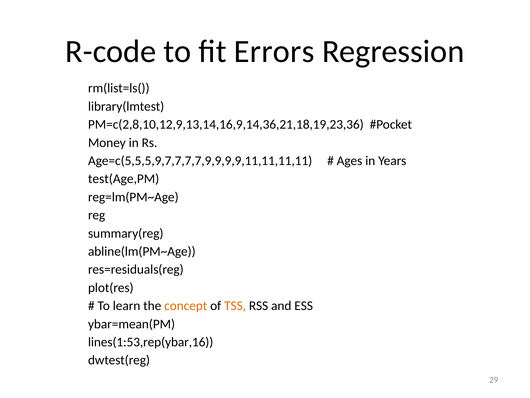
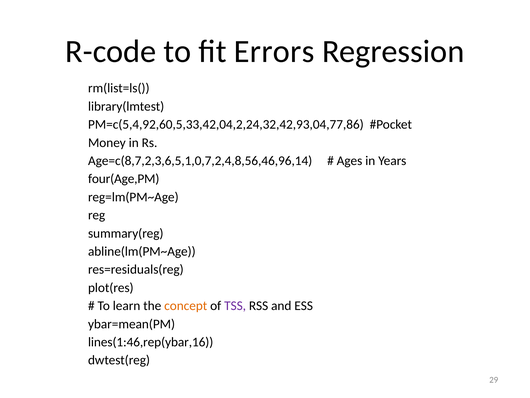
PM=c(2,8,10,12,9,13,14,16,9,14,36,21,18,19,23,36: PM=c(2,8,10,12,9,13,14,16,9,14,36,21,18,19,23,36 -> PM=c(5,4,92,60,5,33,42,04,2,24,32,42,93,04,77,86
Age=c(5,5,5,9,7,7,7,7,9,9,9,9,11,11,11,11: Age=c(5,5,5,9,7,7,7,7,9,9,9,9,11,11,11,11 -> Age=c(8,7,2,3,6,5,1,0,7,2,4,8,56,46,96,14
test(Age,PM: test(Age,PM -> four(Age,PM
TSS colour: orange -> purple
lines(1:53,rep(ybar,16: lines(1:53,rep(ybar,16 -> lines(1:46,rep(ybar,16
